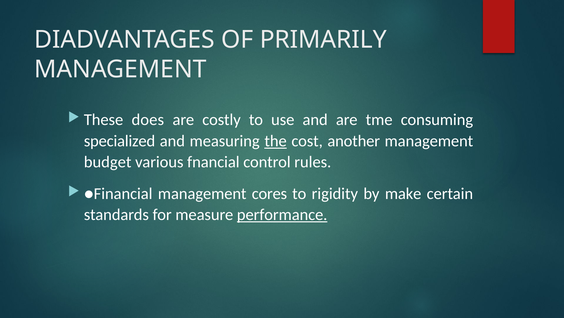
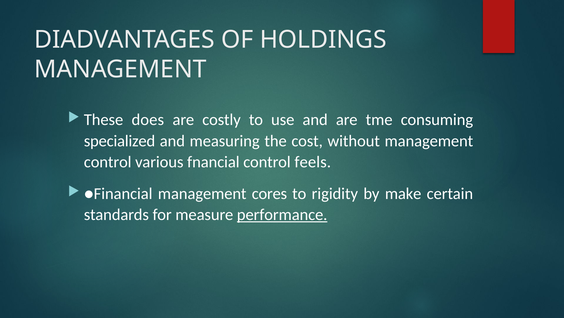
PRIMARILY: PRIMARILY -> HOLDINGS
the underline: present -> none
another: another -> without
budget at (108, 162): budget -> control
rules: rules -> feels
